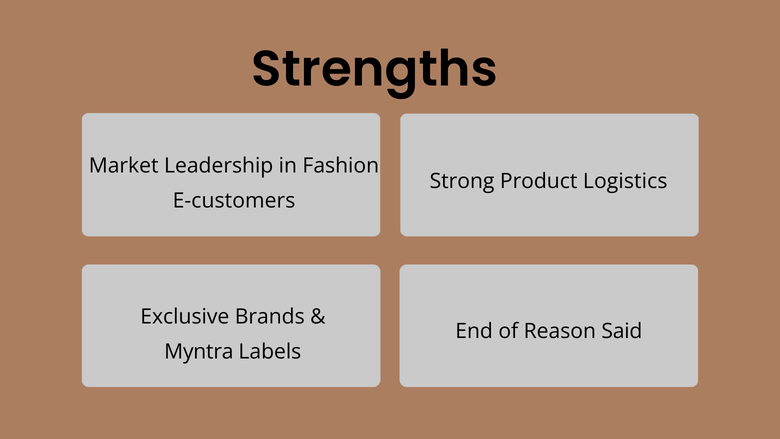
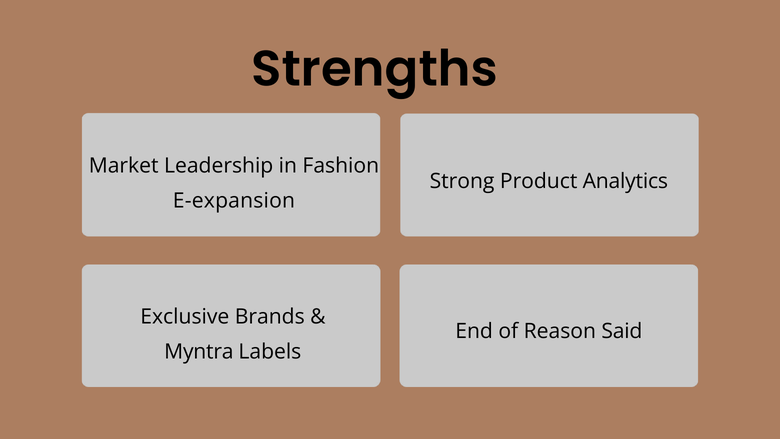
Logistics: Logistics -> Analytics
E-customers: E-customers -> E-expansion
